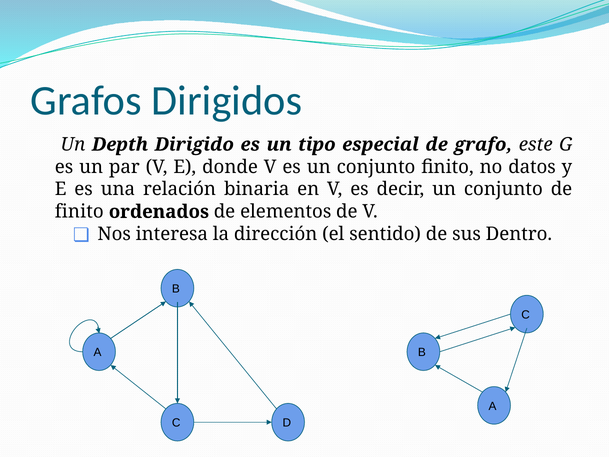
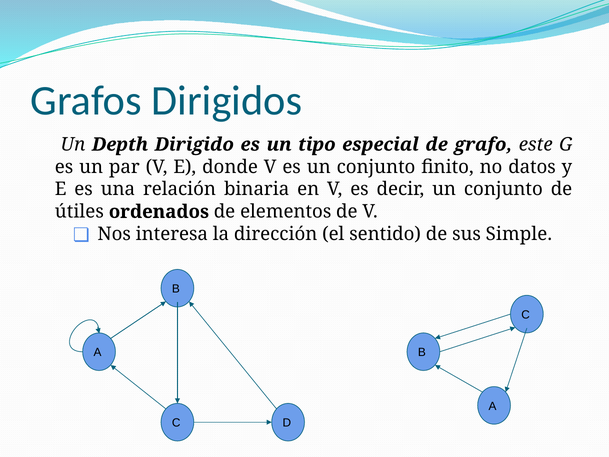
finito at (79, 212): finito -> útiles
Dentro: Dentro -> Simple
